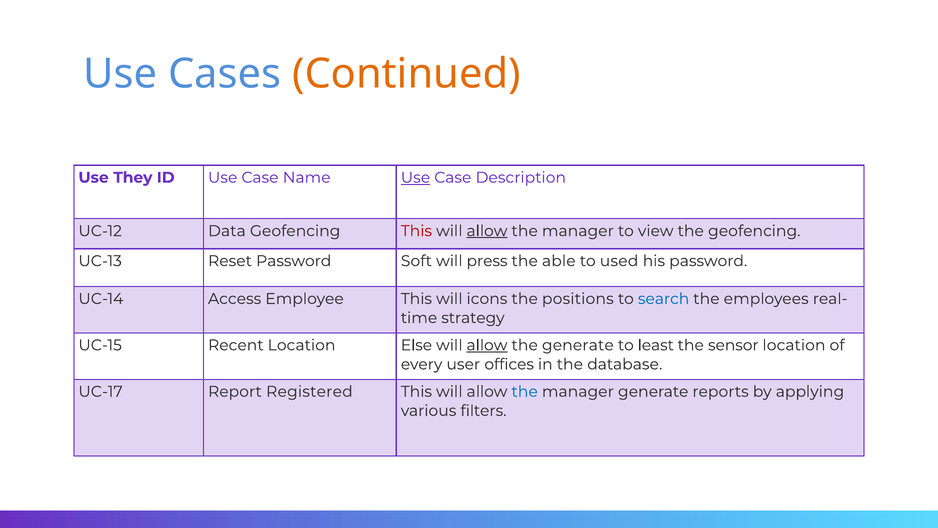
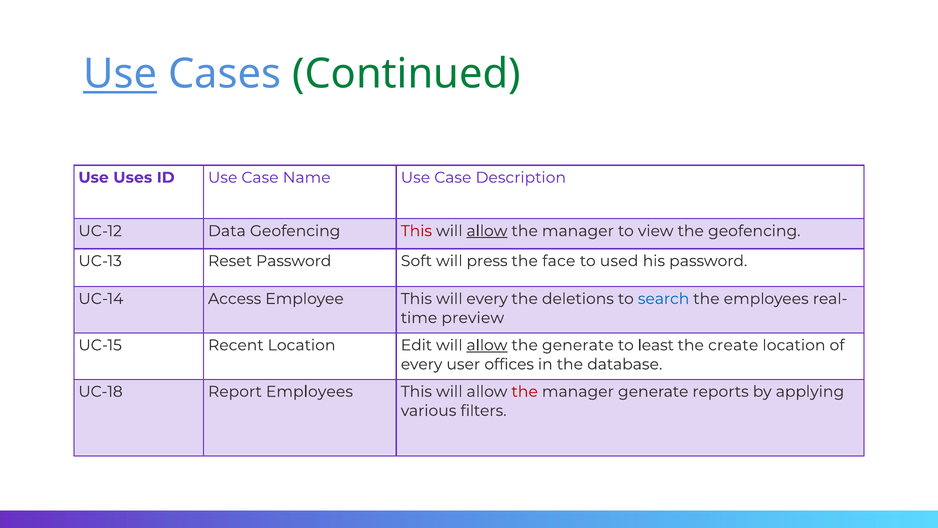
Use at (120, 74) underline: none -> present
Continued colour: orange -> green
They: They -> Uses
Use at (416, 177) underline: present -> none
able: able -> face
will icons: icons -> every
positions: positions -> deletions
strategy: strategy -> preview
Else: Else -> Edit
sensor: sensor -> create
UC-17: UC-17 -> UC-18
Report Registered: Registered -> Employees
the at (525, 391) colour: blue -> red
